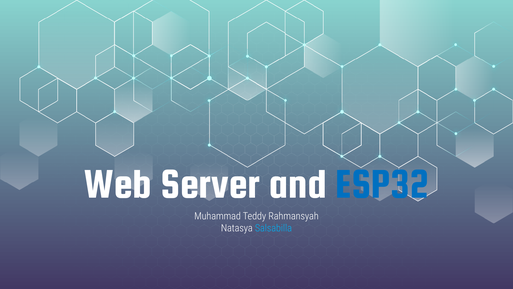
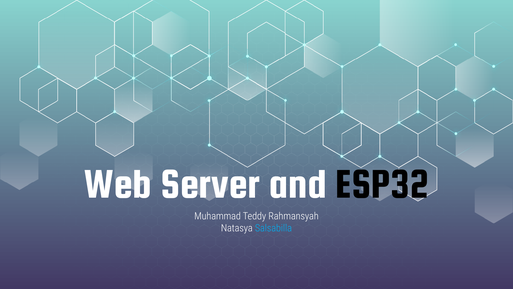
ESP32 colour: blue -> black
